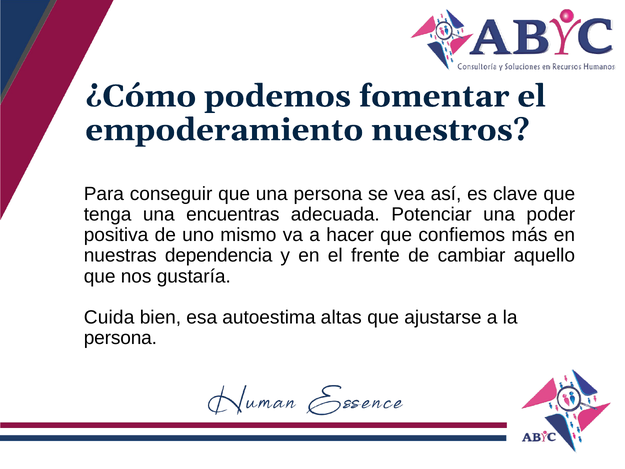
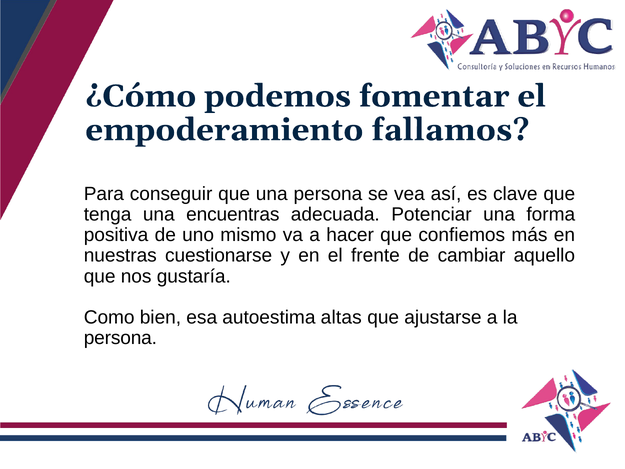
nuestros: nuestros -> fallamos
poder: poder -> forma
dependencia: dependencia -> cuestionarse
Cuida: Cuida -> Como
